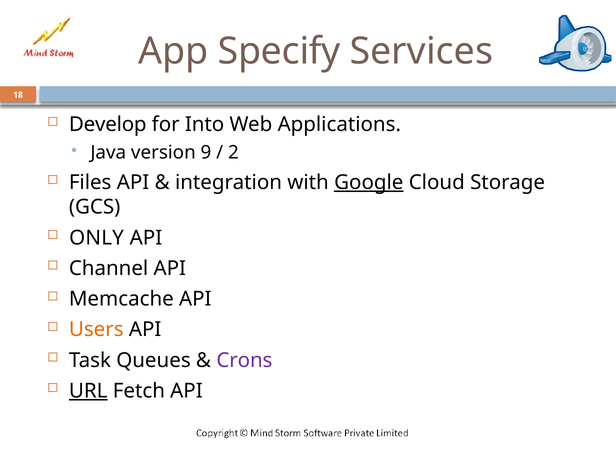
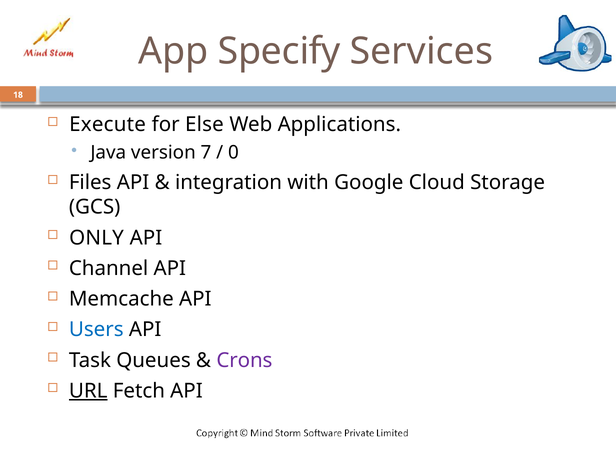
Develop: Develop -> Execute
Into: Into -> Else
9: 9 -> 7
2: 2 -> 0
Google underline: present -> none
Users colour: orange -> blue
